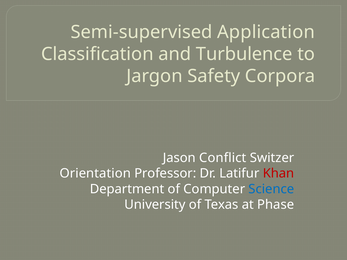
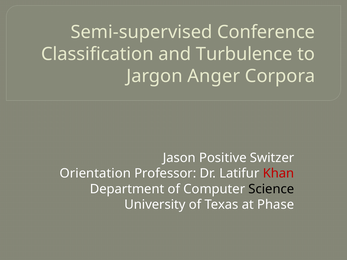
Application: Application -> Conference
Safety: Safety -> Anger
Conflict: Conflict -> Positive
Science colour: blue -> black
